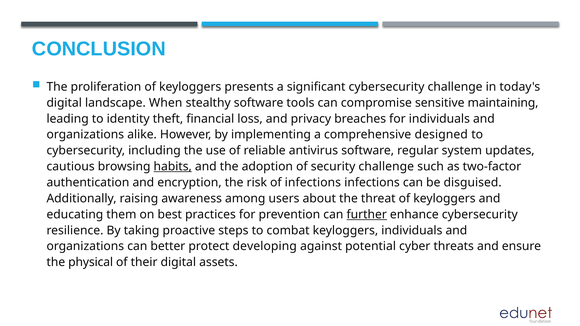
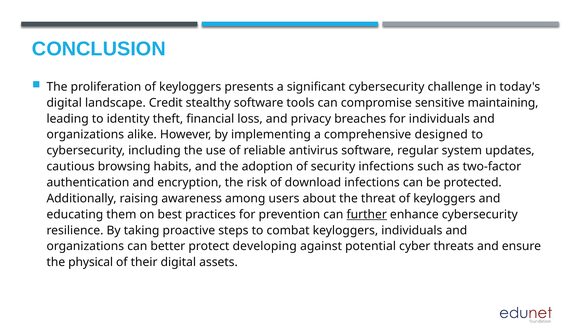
When: When -> Credit
habits underline: present -> none
security challenge: challenge -> infections
of infections: infections -> download
disguised: disguised -> protected
